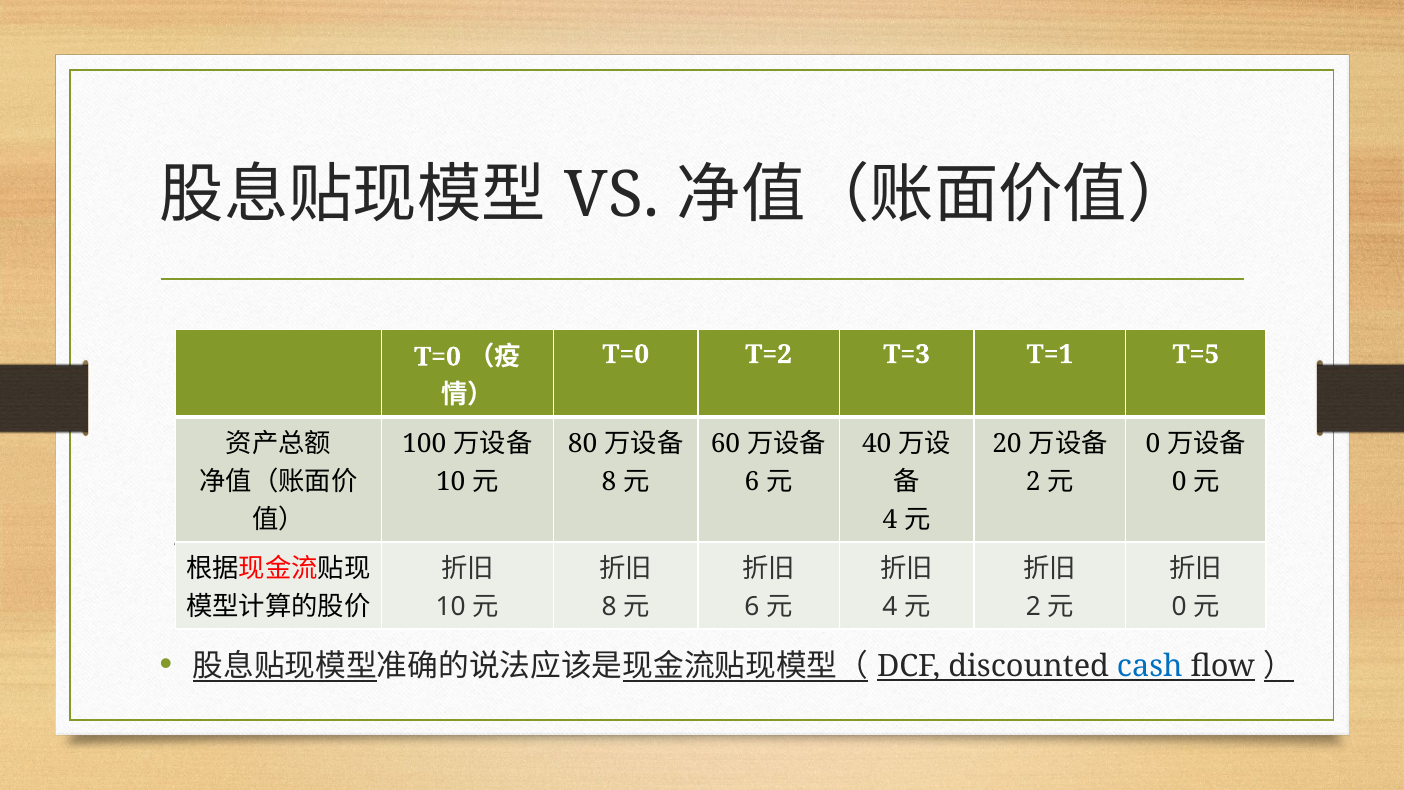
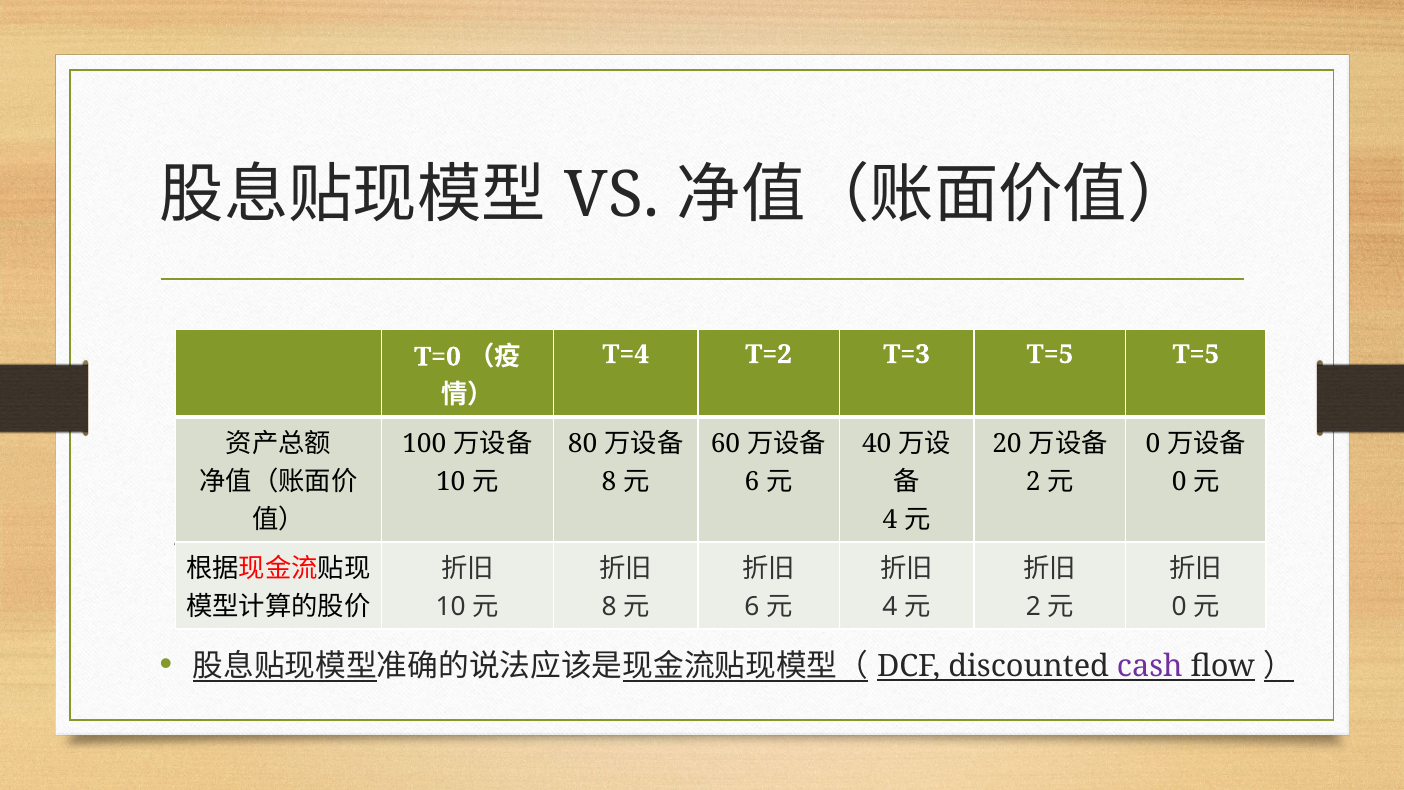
T=0 at (626, 354): T=0 -> T=4
T=3 T=1: T=1 -> T=5
cash colour: blue -> purple
